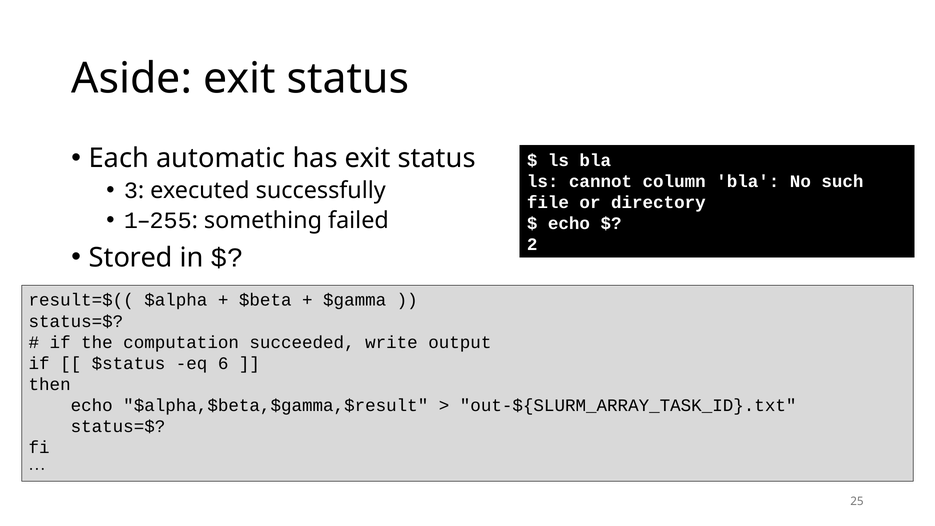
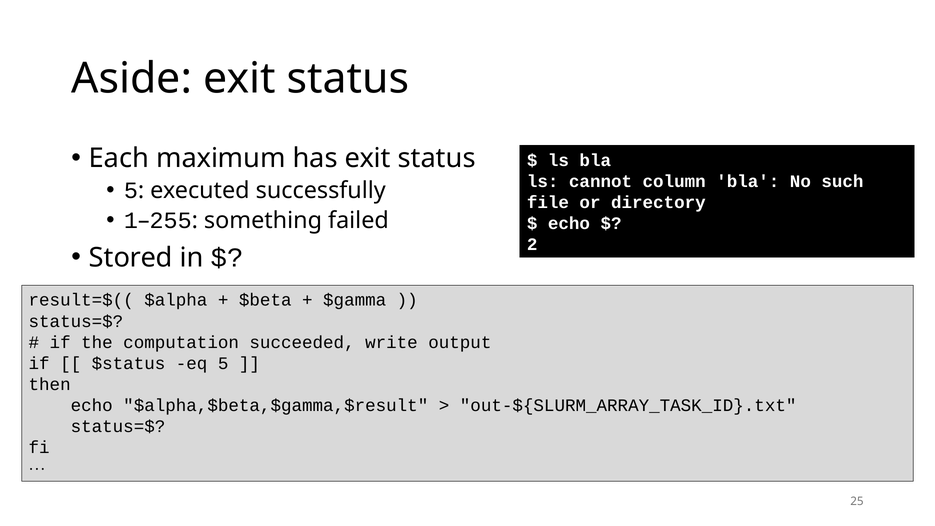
automatic: automatic -> maximum
3 at (131, 190): 3 -> 5
eq 6: 6 -> 5
